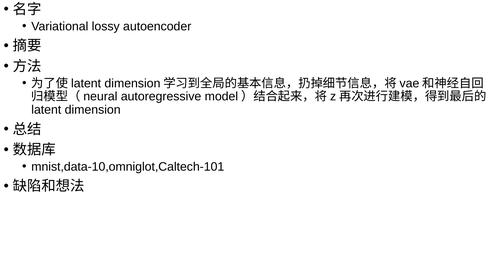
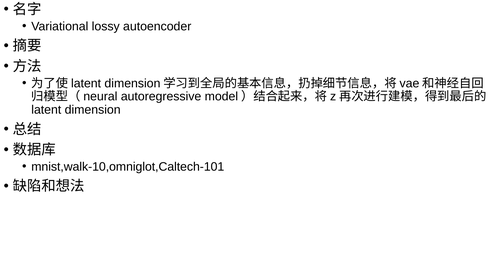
mnist,data-10,omniglot,Caltech-101: mnist,data-10,omniglot,Caltech-101 -> mnist,walk-10,omniglot,Caltech-101
